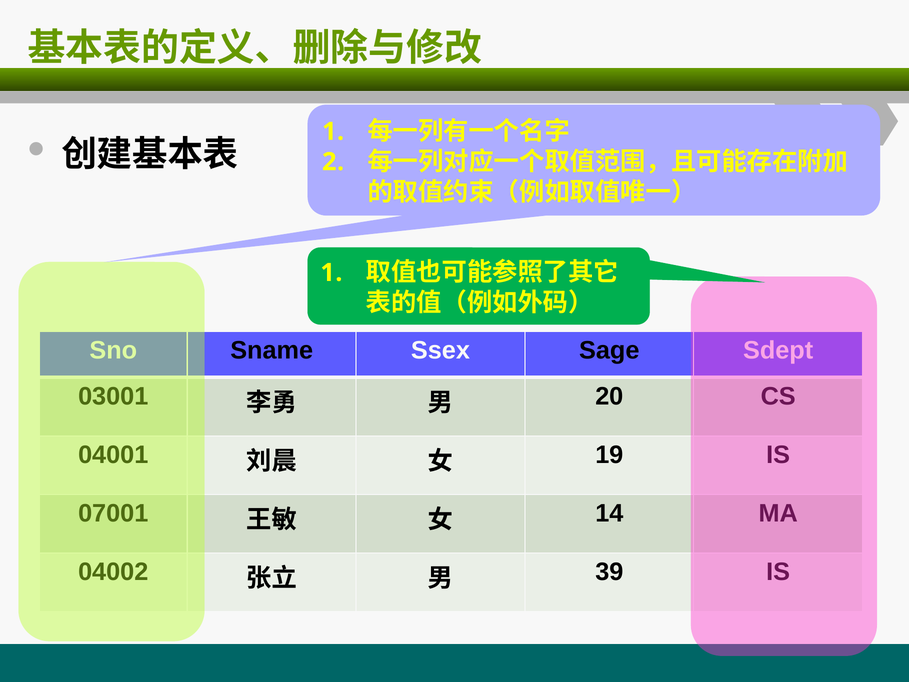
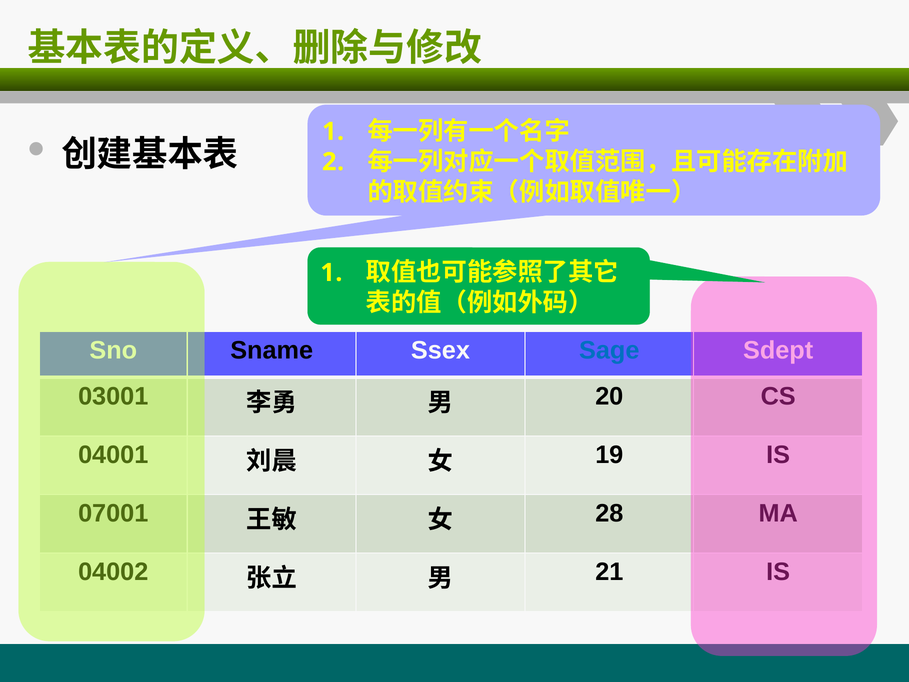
Sage colour: black -> blue
14: 14 -> 28
39: 39 -> 21
